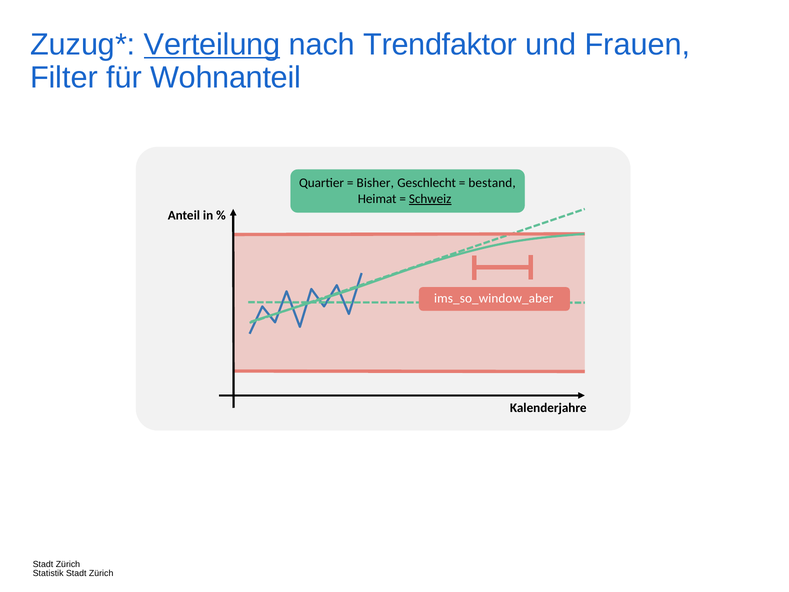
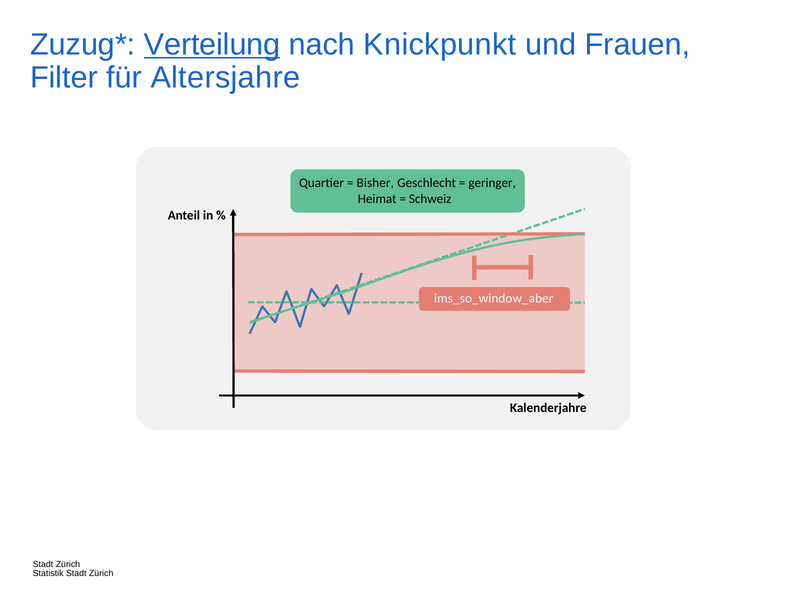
Trendfaktor: Trendfaktor -> Knickpunkt
Wohnanteil: Wohnanteil -> Altersjahre
bestand: bestand -> geringer
Schweiz underline: present -> none
